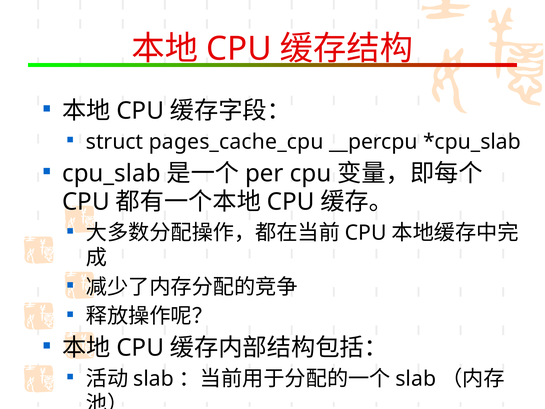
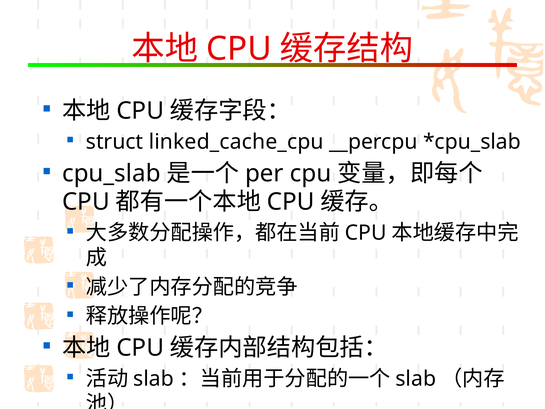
pages_cache_cpu: pages_cache_cpu -> linked_cache_cpu
